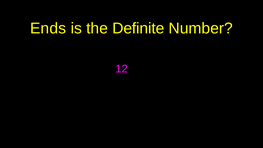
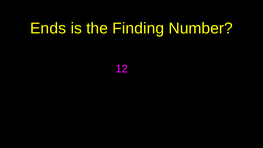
Definite: Definite -> Finding
